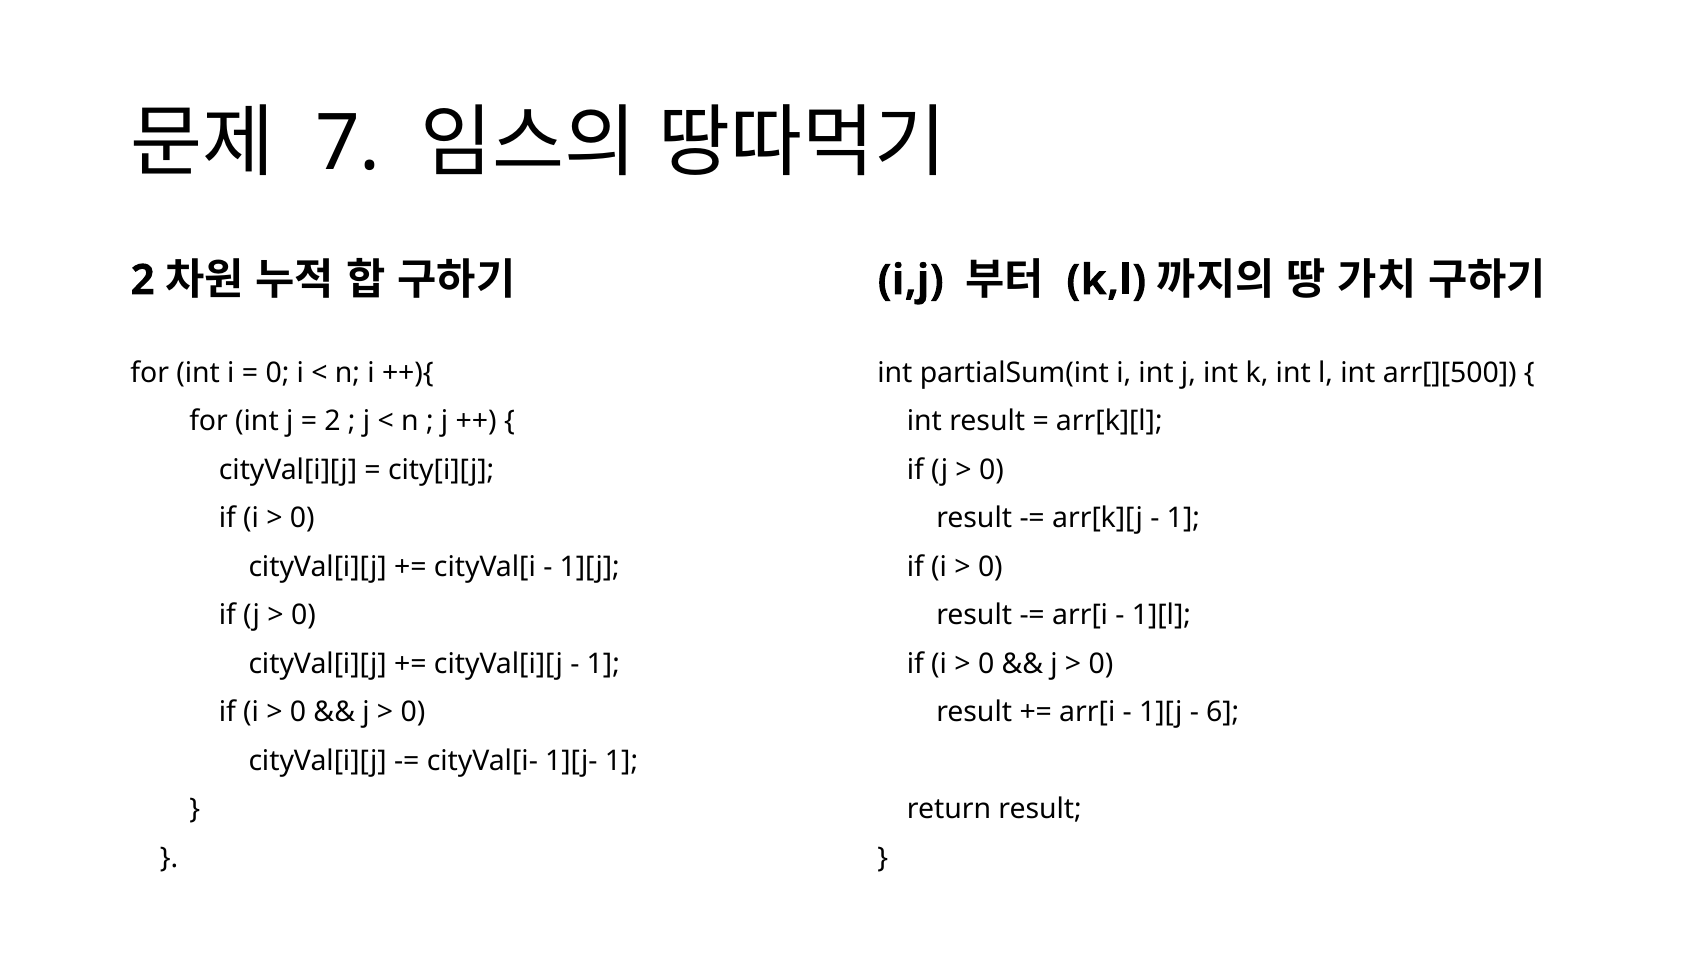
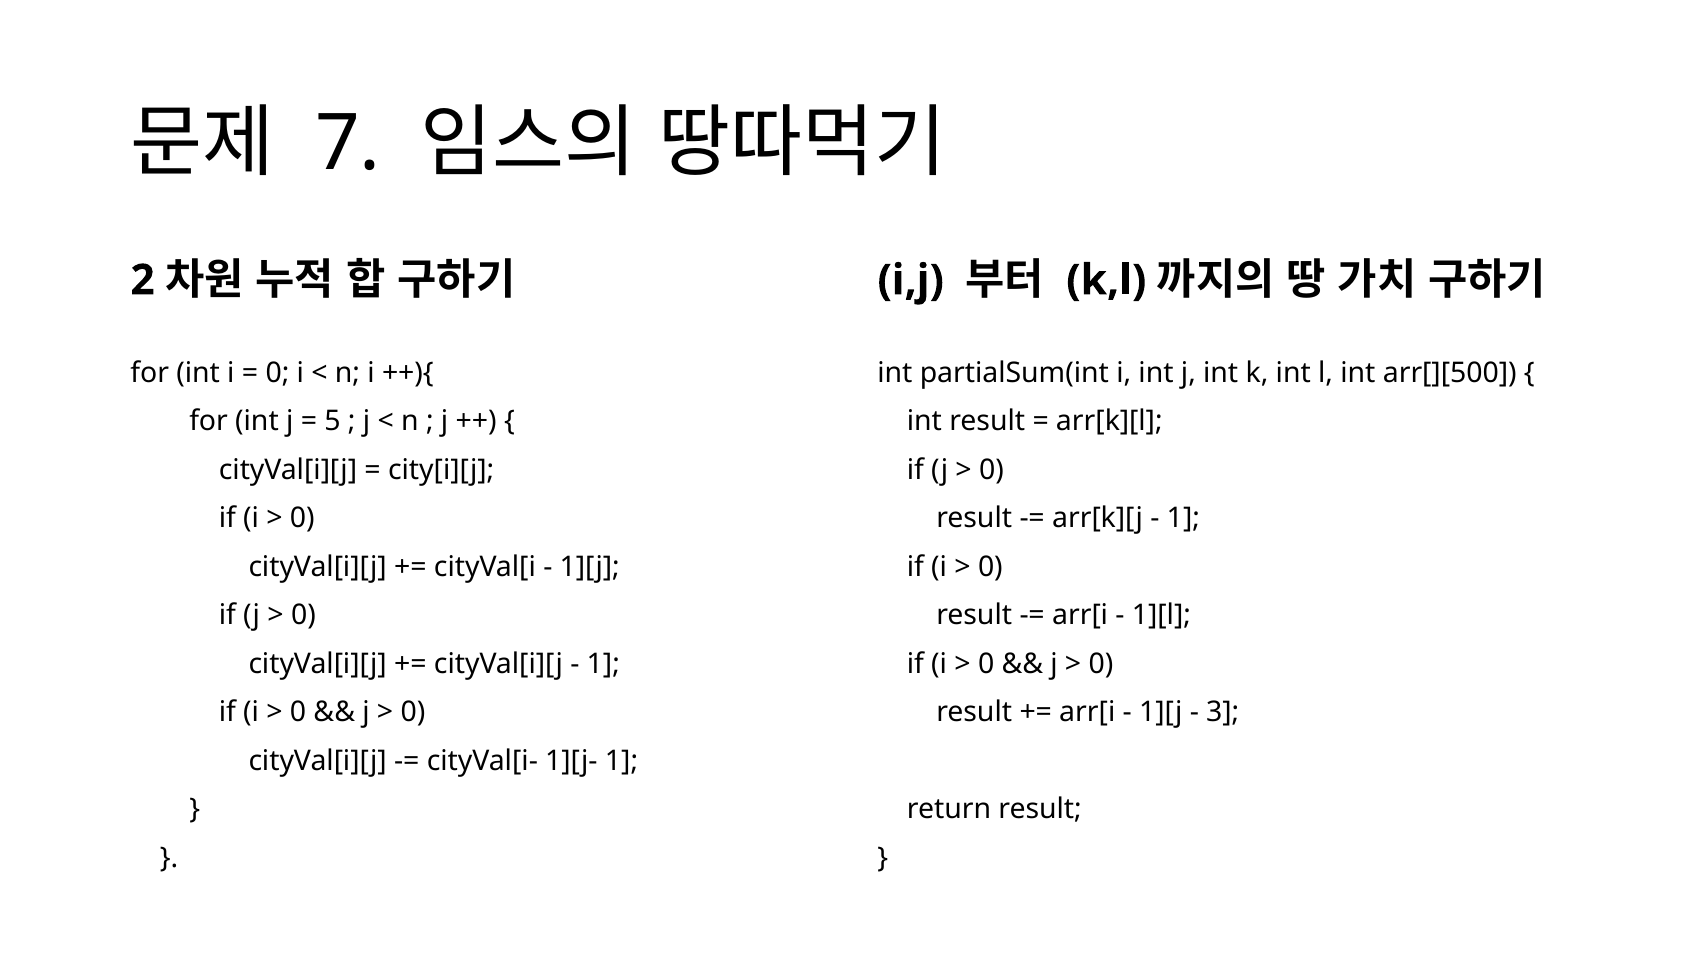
2 at (333, 421): 2 -> 5
6: 6 -> 3
